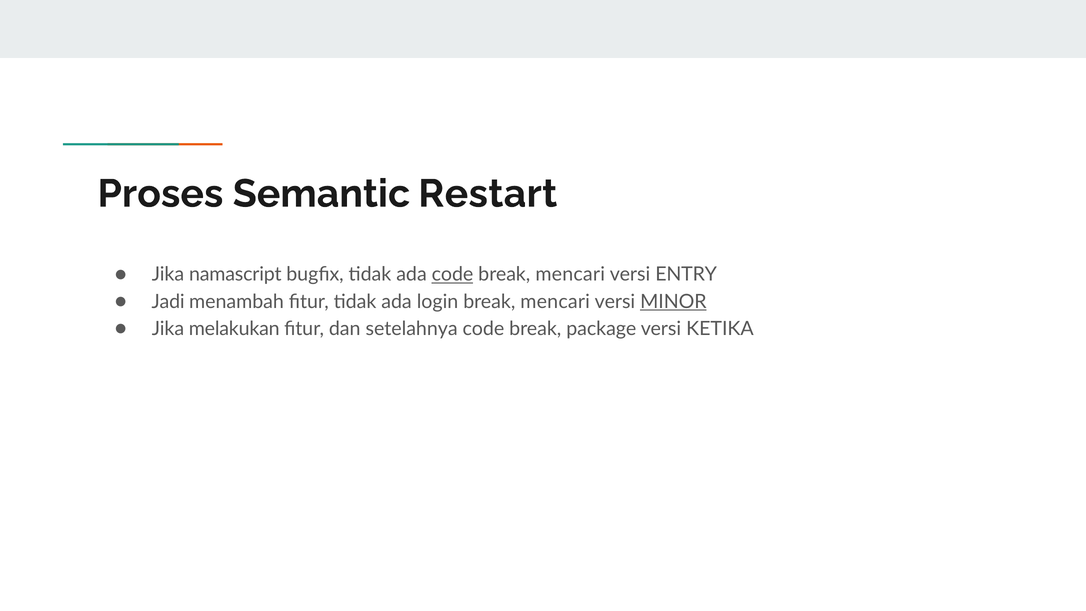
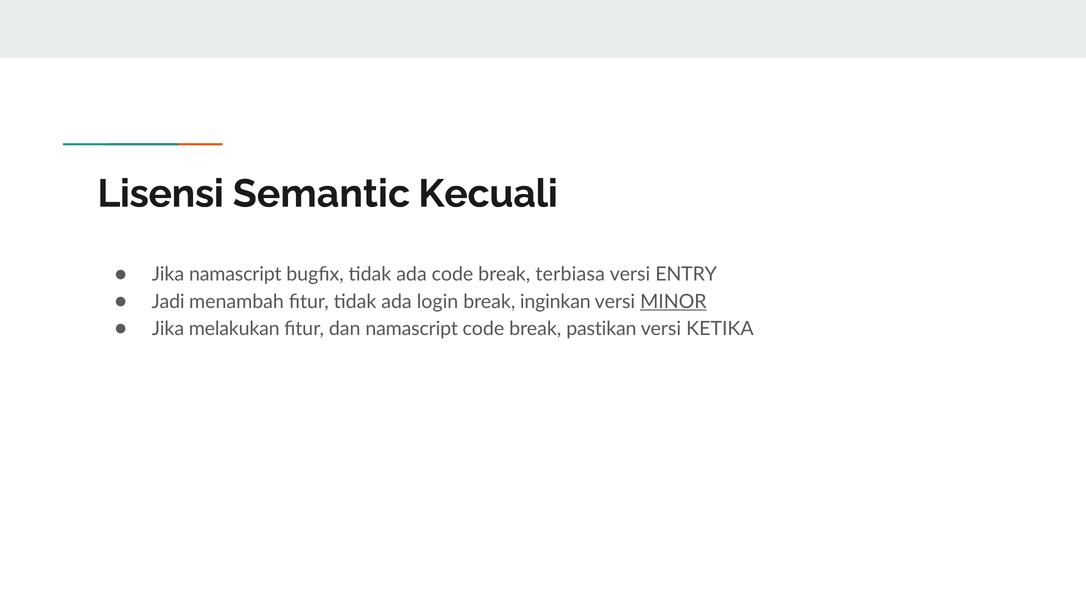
Proses: Proses -> Lisensi
Restart: Restart -> Kecuali
code at (452, 274) underline: present -> none
mencari at (570, 274): mencari -> terbiasa
mencari at (555, 301): mencari -> inginkan
dan setelahnya: setelahnya -> namascript
package: package -> pastikan
